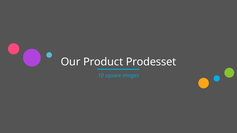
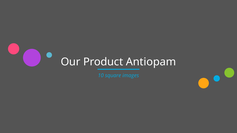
Prodesset: Prodesset -> Antiopam
